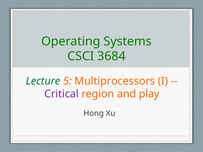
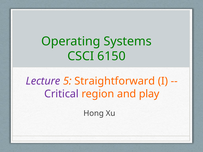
3684: 3684 -> 6150
Lecture colour: green -> purple
Multiprocessors: Multiprocessors -> Straightforward
